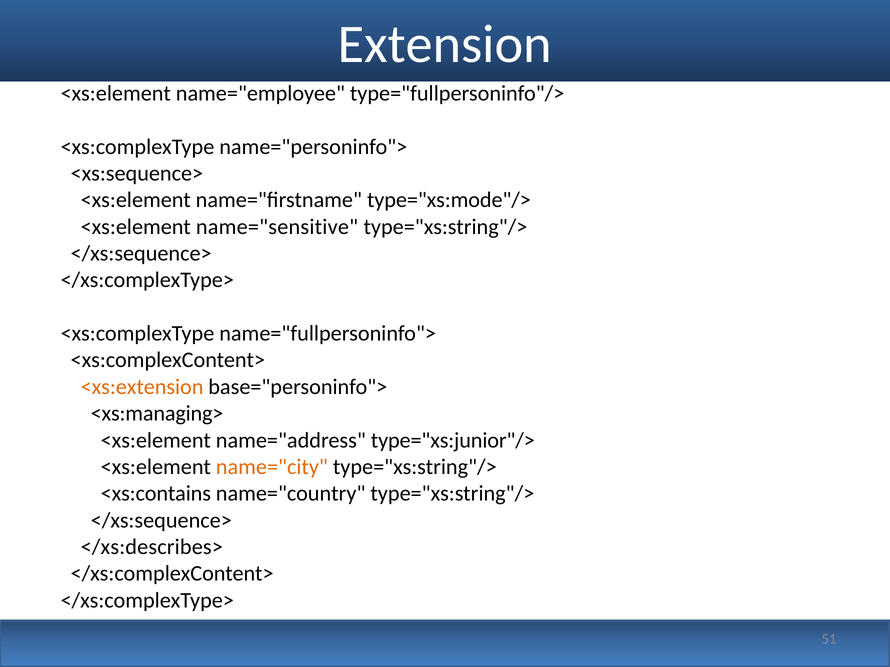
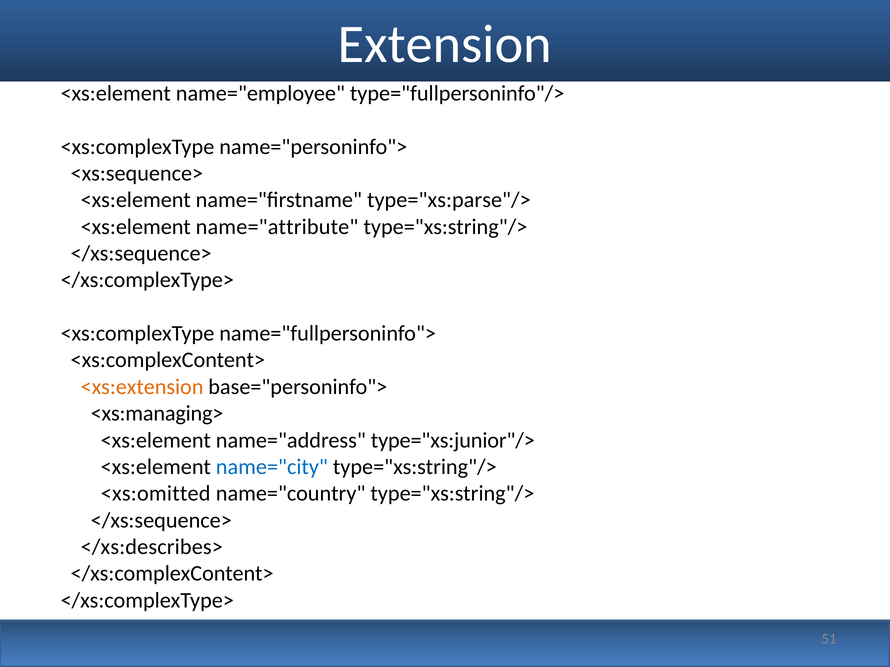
type="xs:mode"/>: type="xs:mode"/> -> type="xs:parse"/>
name="sensitive: name="sensitive -> name="attribute
name="city colour: orange -> blue
<xs:contains: <xs:contains -> <xs:omitted
